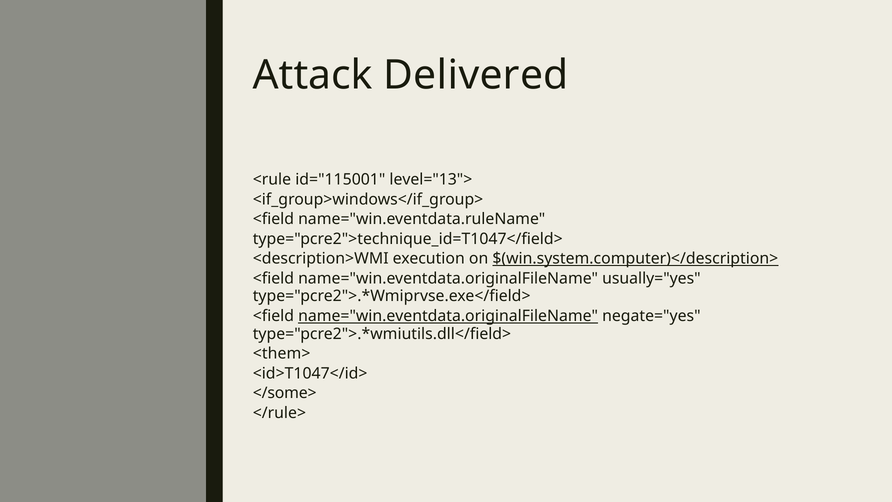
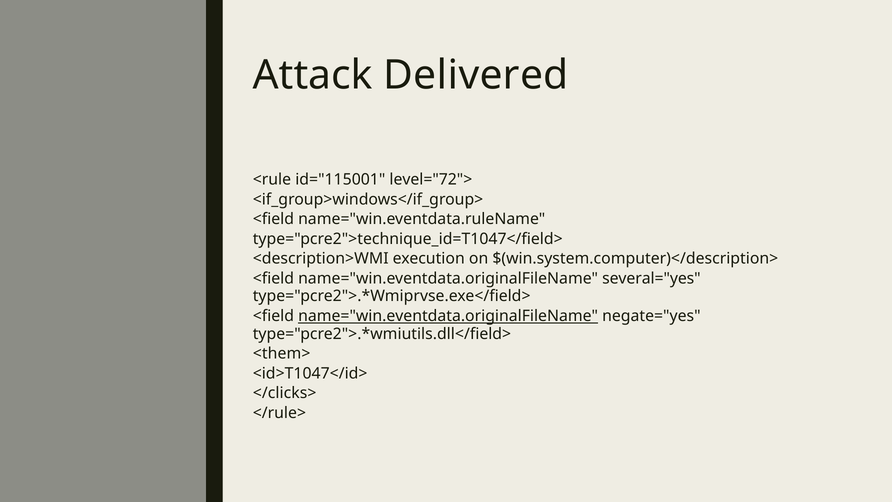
level="13">: level="13"> -> level="72">
$(win.system.computer)</description> underline: present -> none
usually="yes: usually="yes -> several="yes
</some>: </some> -> </clicks>
